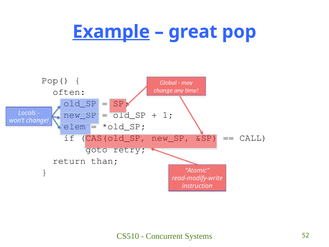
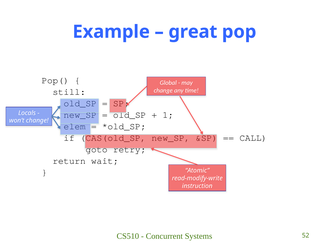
Example underline: present -> none
often: often -> still
than: than -> wait
